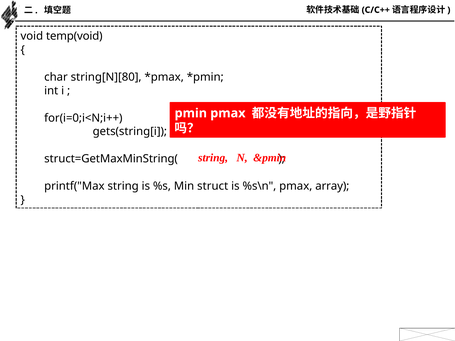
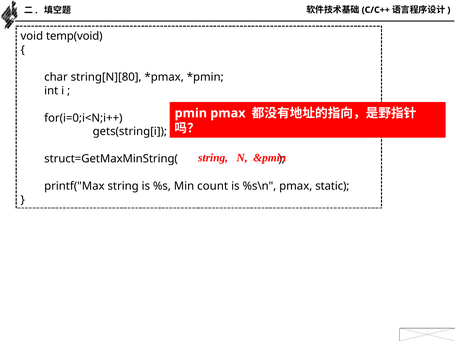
struct: struct -> count
array: array -> static
